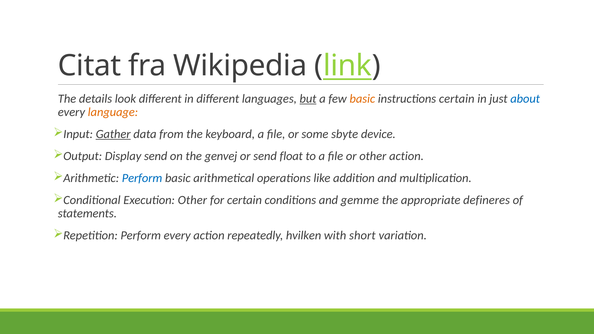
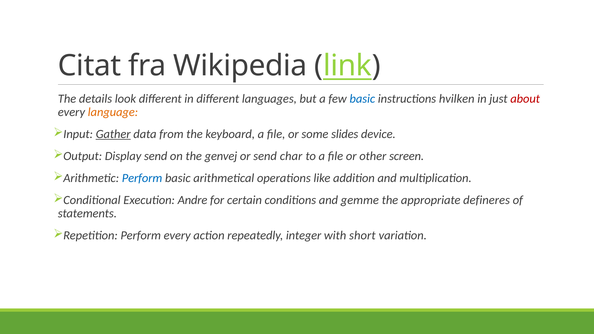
but underline: present -> none
basic at (362, 99) colour: orange -> blue
instructions certain: certain -> hvilken
about colour: blue -> red
sbyte: sbyte -> slides
float: float -> char
other action: action -> screen
Execution Other: Other -> Andre
hvilken: hvilken -> integer
